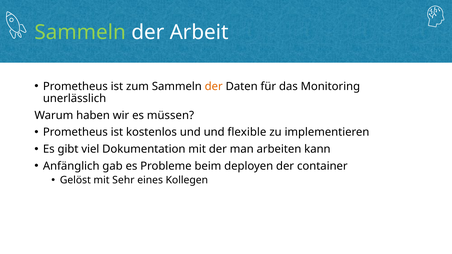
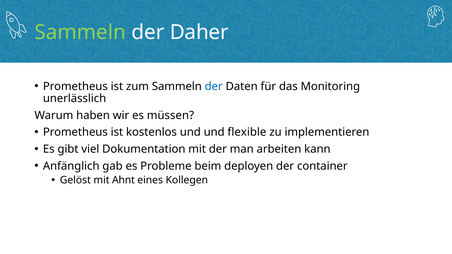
Arbeit: Arbeit -> Daher
der at (214, 86) colour: orange -> blue
Sehr: Sehr -> Ahnt
